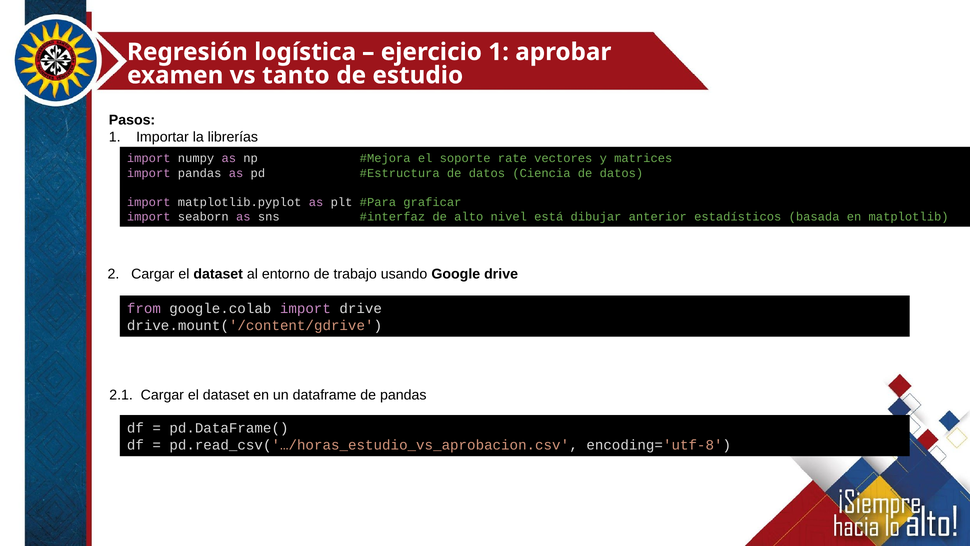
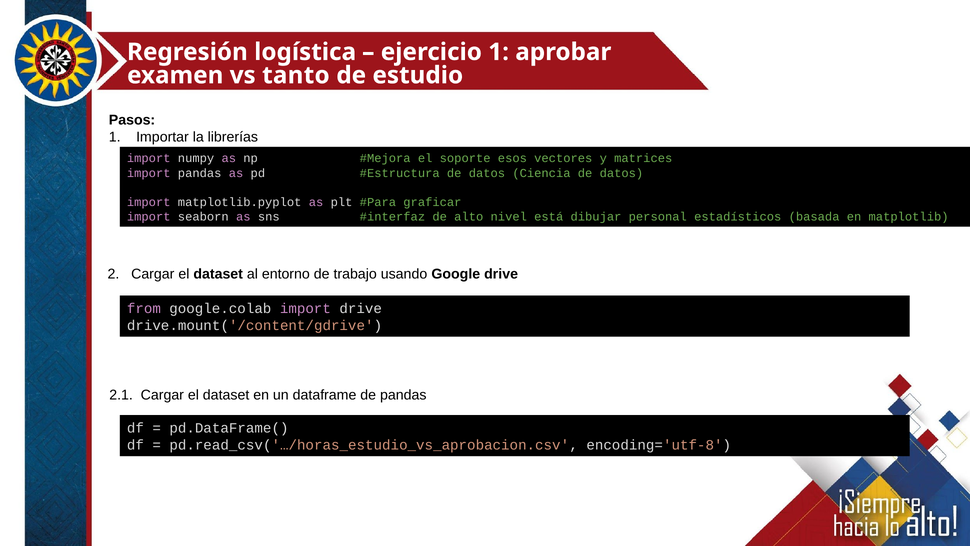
rate: rate -> esos
anterior: anterior -> personal
